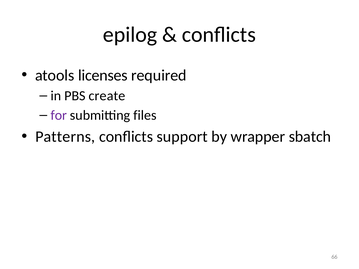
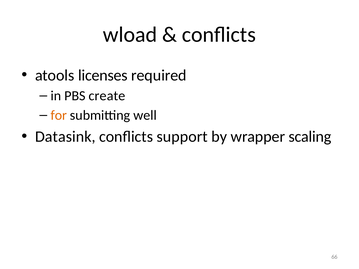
epilog: epilog -> wload
for colour: purple -> orange
files: files -> well
Patterns: Patterns -> Datasink
sbatch: sbatch -> scaling
